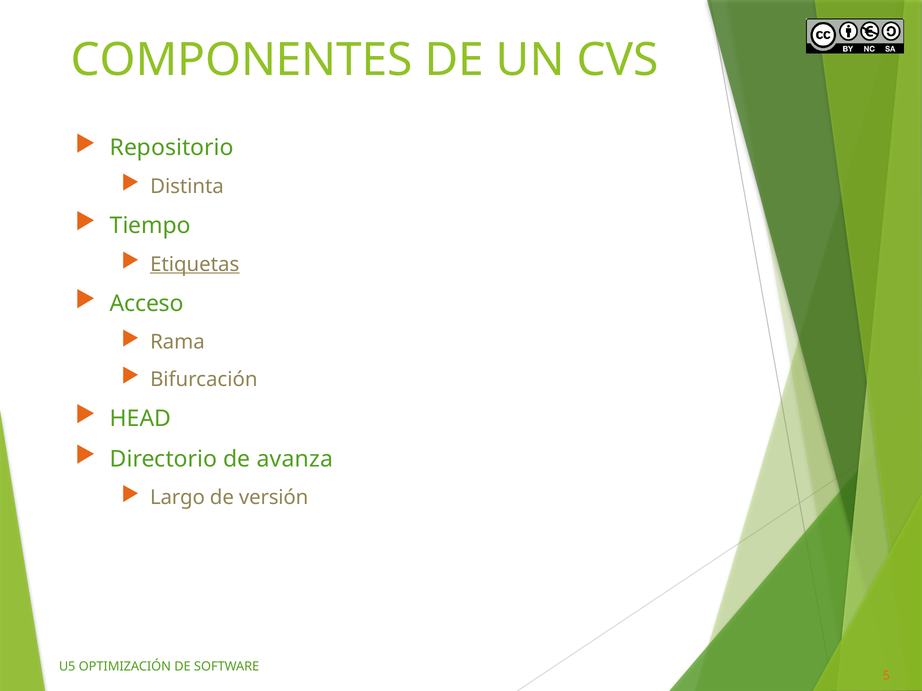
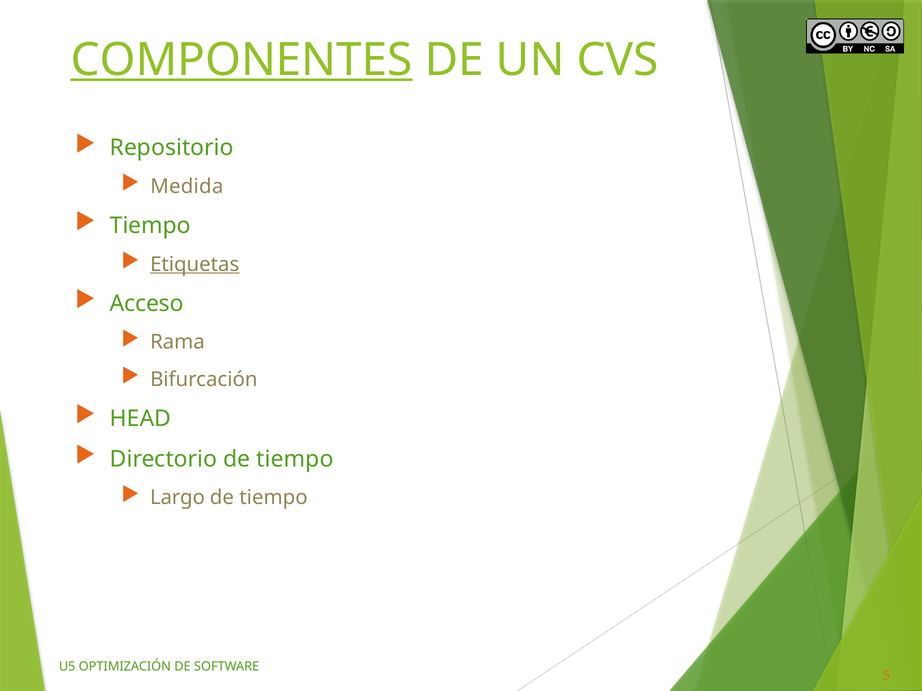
COMPONENTES underline: none -> present
Distinta: Distinta -> Medida
Directorio de avanza: avanza -> tiempo
versión at (274, 498): versión -> tiempo
